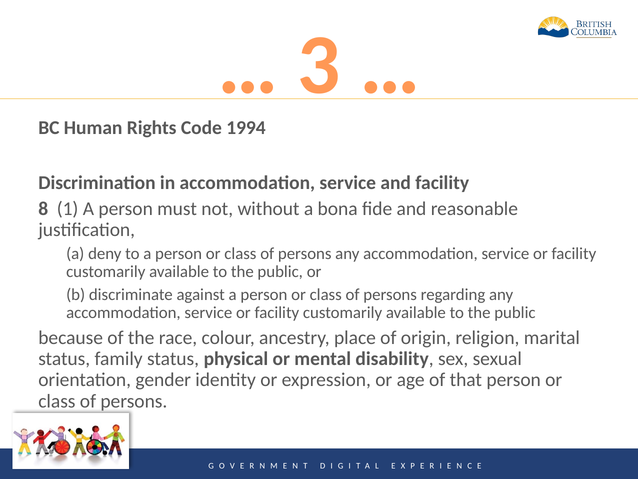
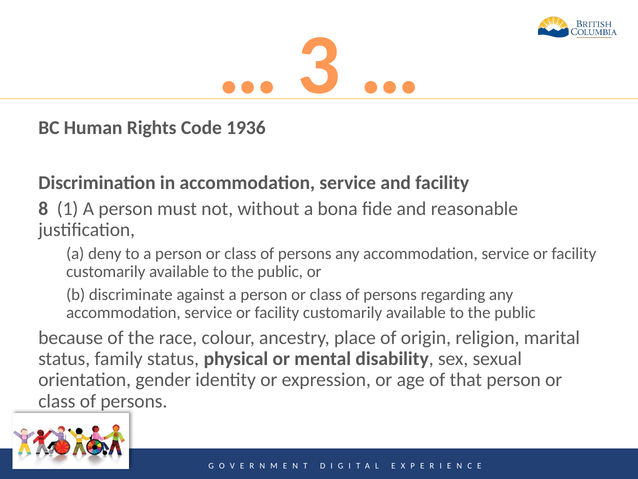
1994: 1994 -> 1936
